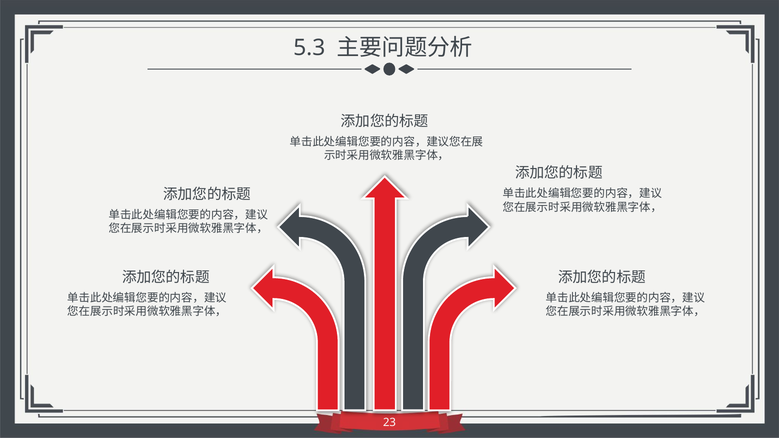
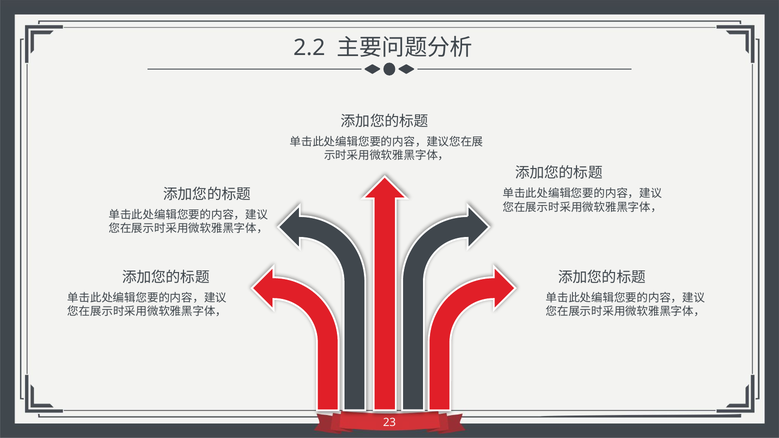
5.3: 5.3 -> 2.2
